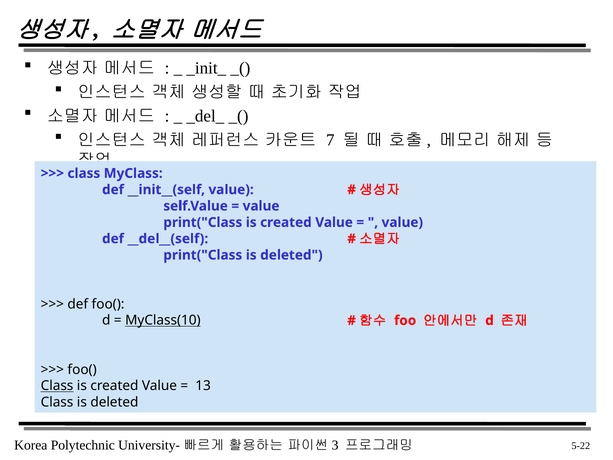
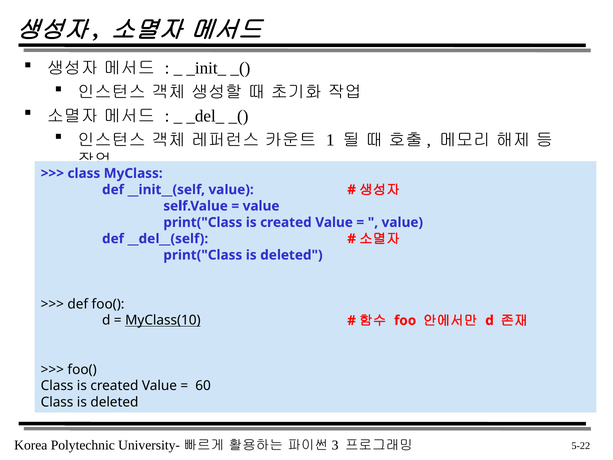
7: 7 -> 1
Class at (57, 386) underline: present -> none
13: 13 -> 60
